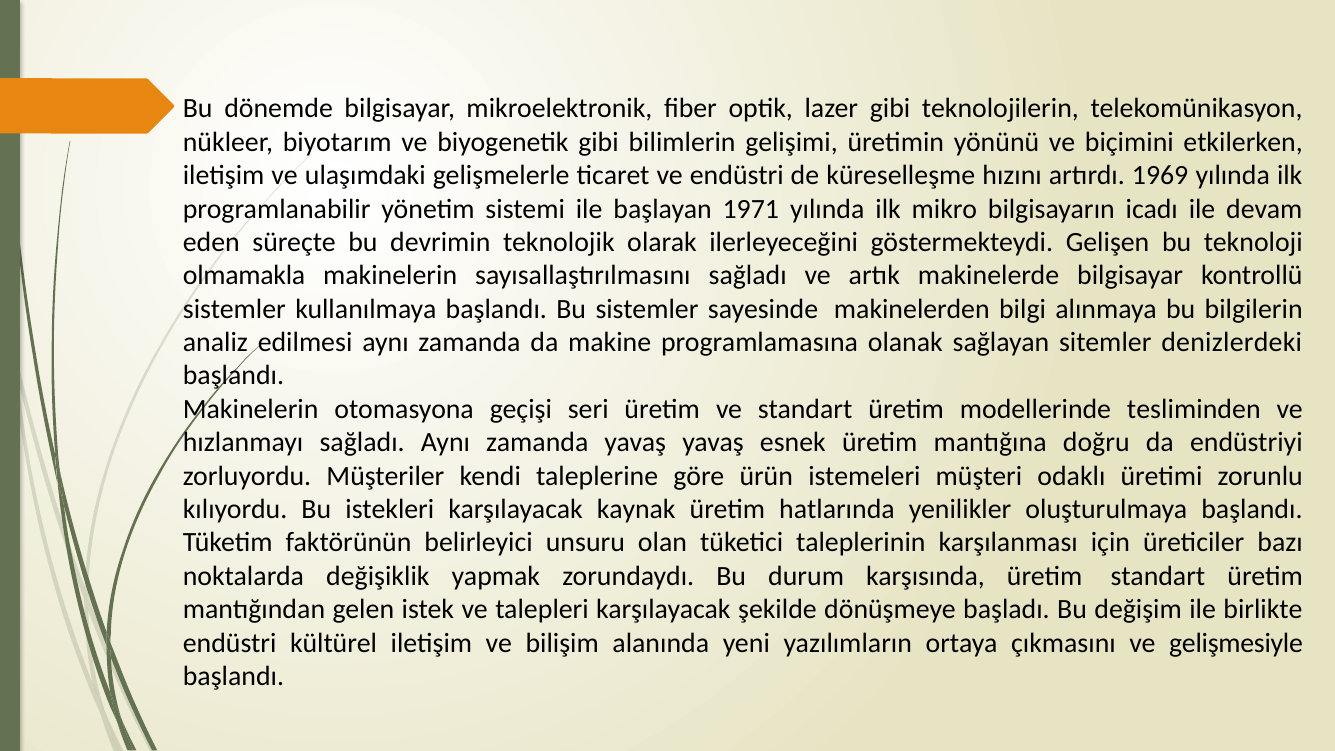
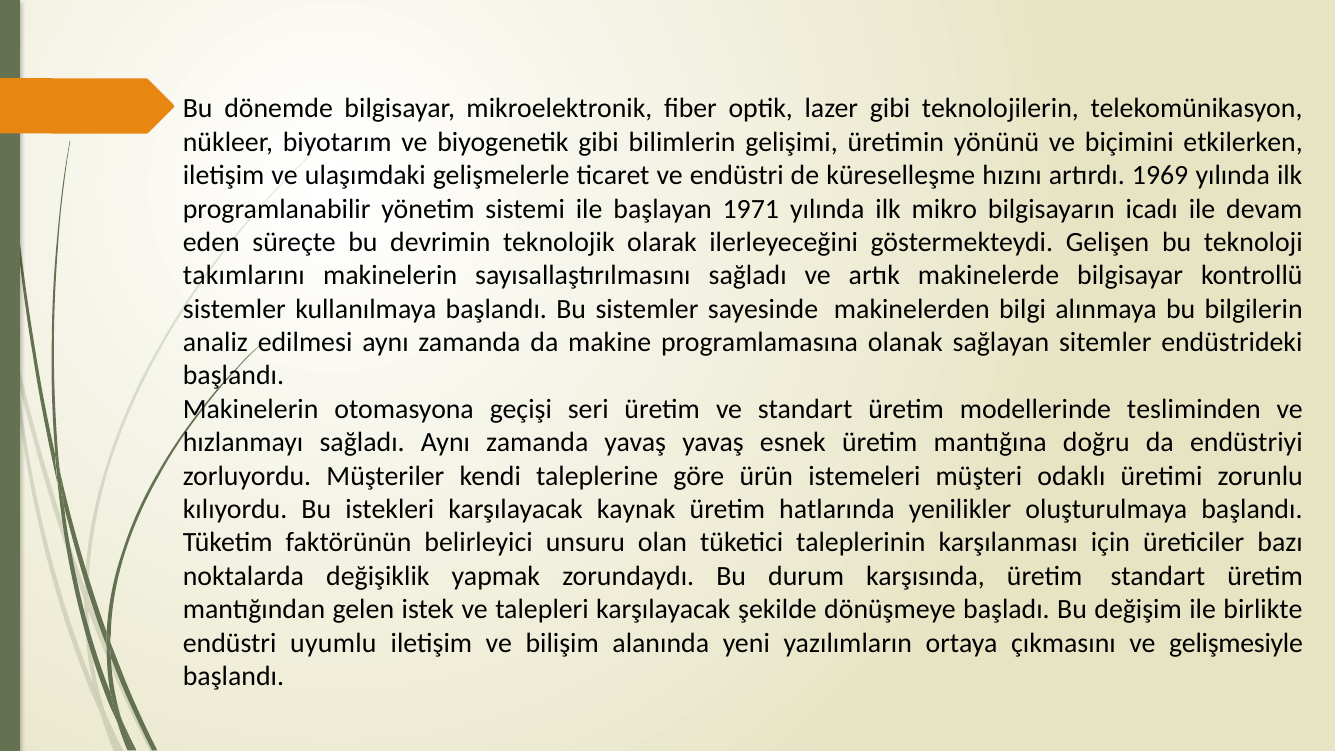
olmamakla: olmamakla -> takımlarını
denizlerdeki: denizlerdeki -> endüstrideki
kültürel: kültürel -> uyumlu
